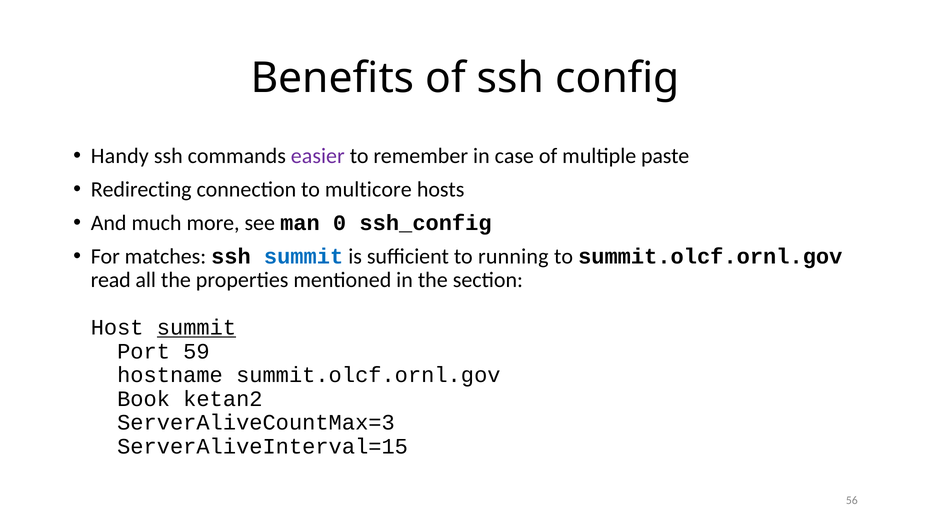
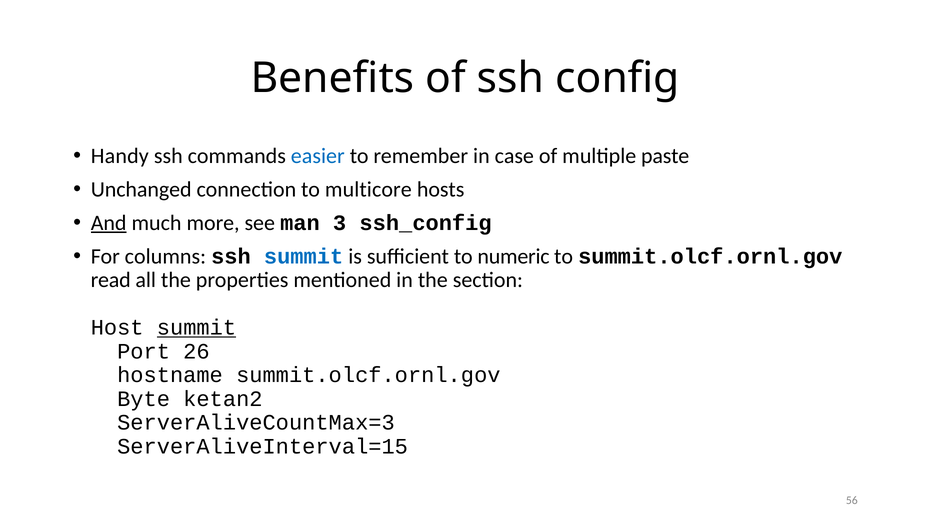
easier colour: purple -> blue
Redirecting: Redirecting -> Unchanged
And underline: none -> present
0: 0 -> 3
matches: matches -> columns
running: running -> numeric
59: 59 -> 26
Book: Book -> Byte
